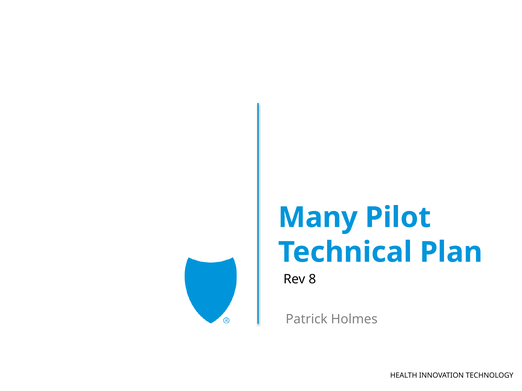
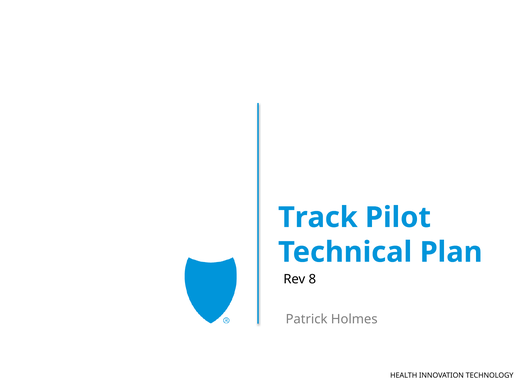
Many: Many -> Track
